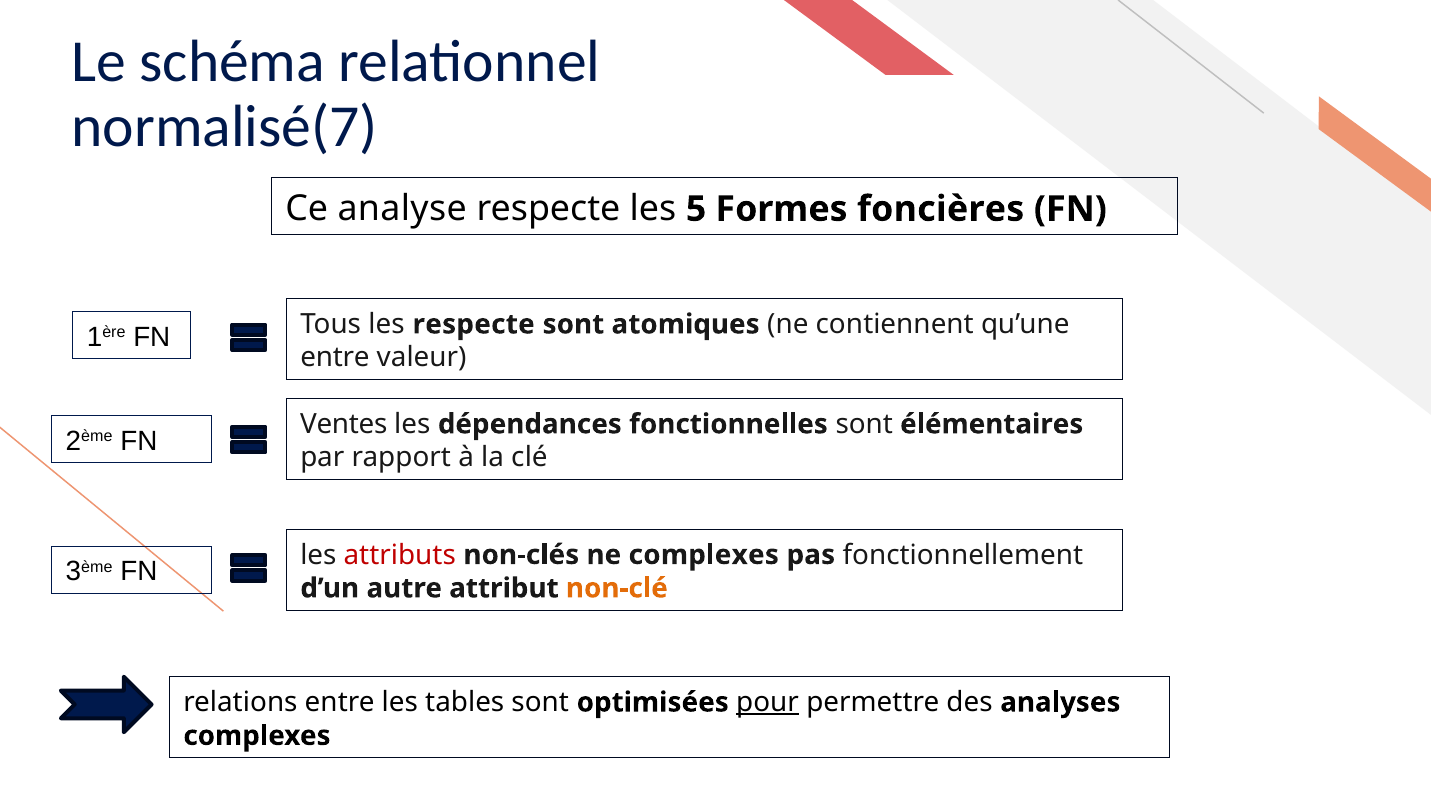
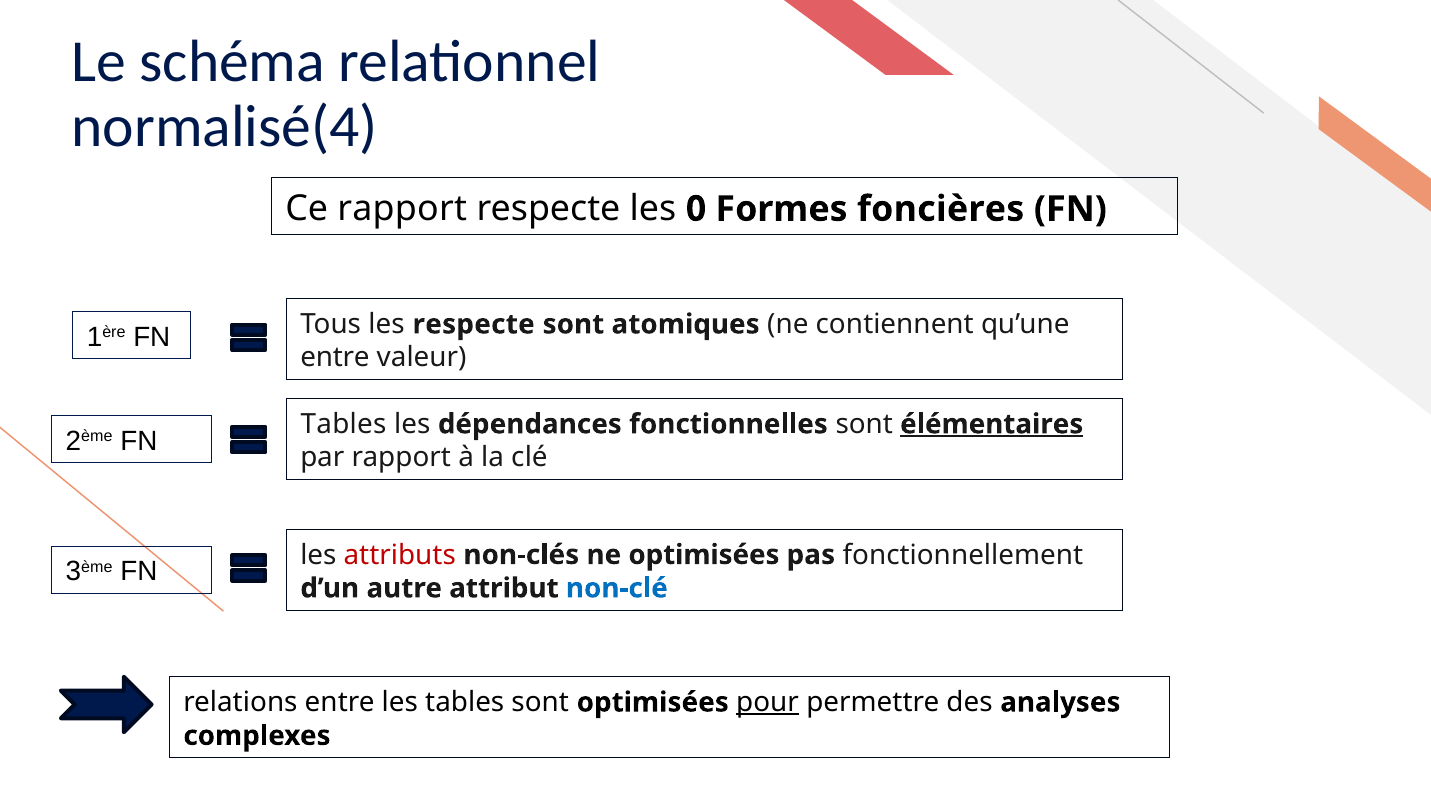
normalisé(7: normalisé(7 -> normalisé(4
Ce analyse: analyse -> rapport
5: 5 -> 0
Ventes at (344, 424): Ventes -> Tables
élémentaires underline: none -> present
ne complexes: complexes -> optimisées
non-clé colour: orange -> blue
